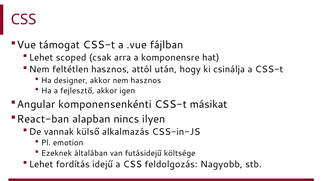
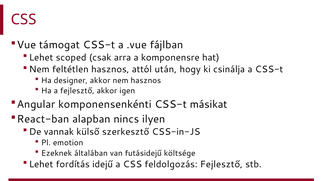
alkalmazás: alkalmazás -> szerkesztő
feldolgozás Nagyobb: Nagyobb -> Fejlesztő
